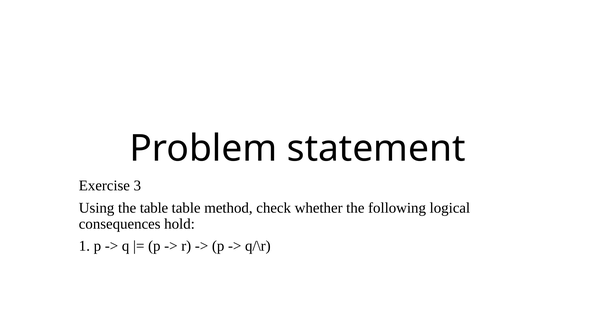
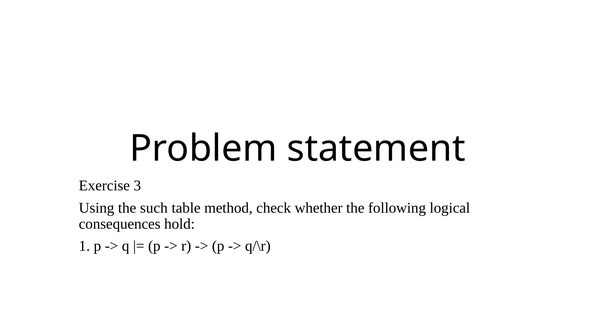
the table: table -> such
